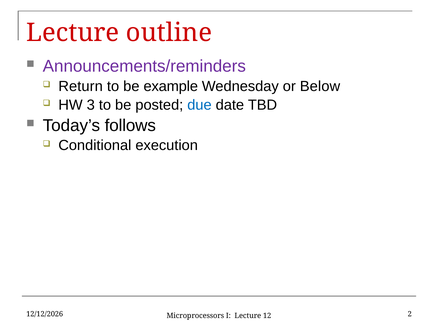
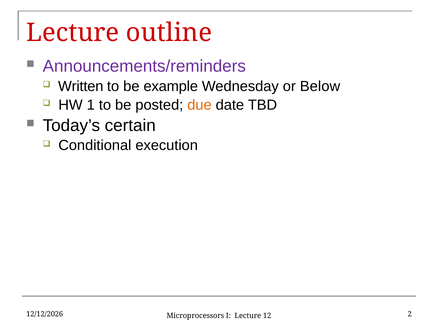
Return: Return -> Written
3: 3 -> 1
due colour: blue -> orange
follows: follows -> certain
